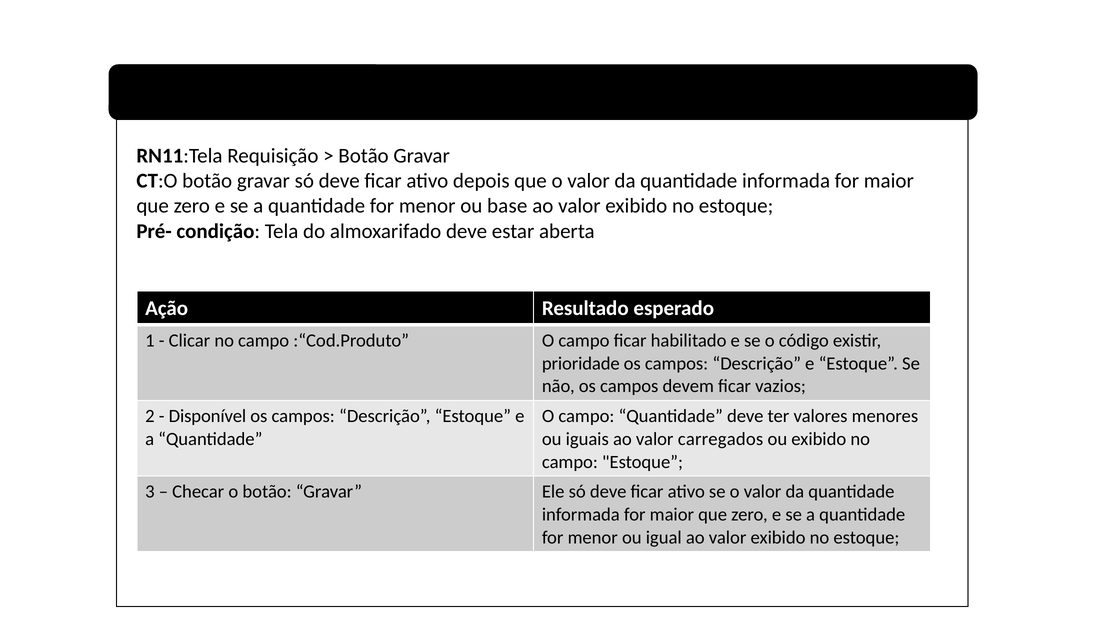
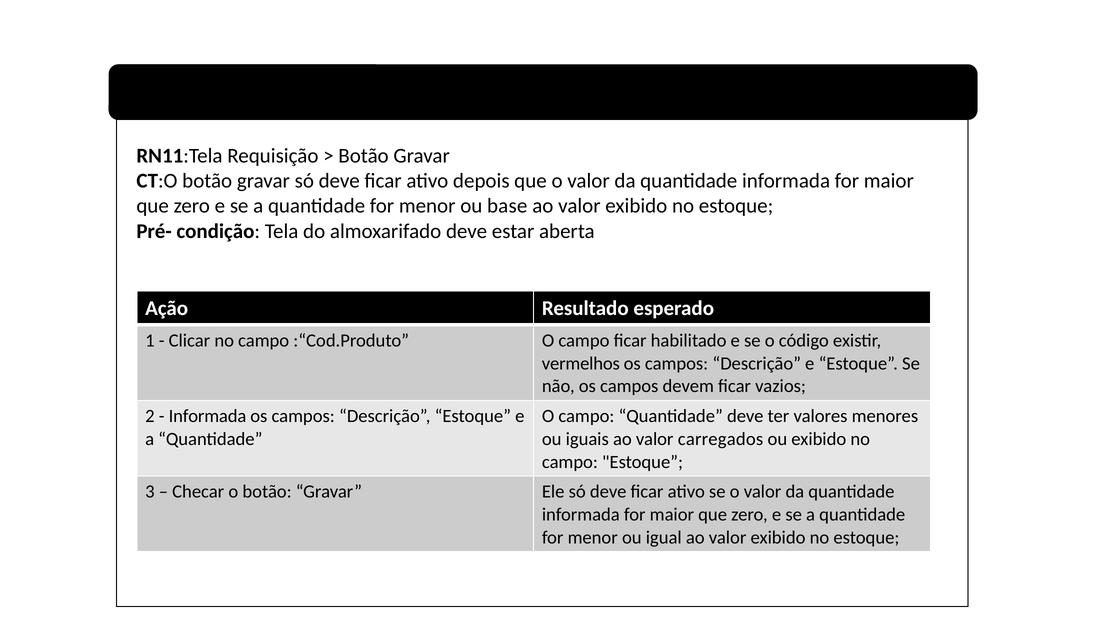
prioridade: prioridade -> vermelhos
Disponível at (207, 416): Disponível -> Informada
